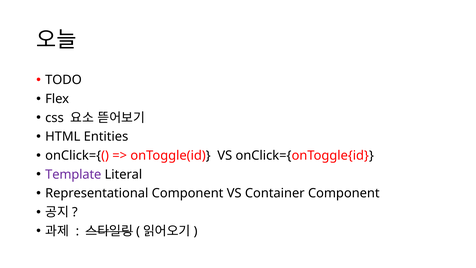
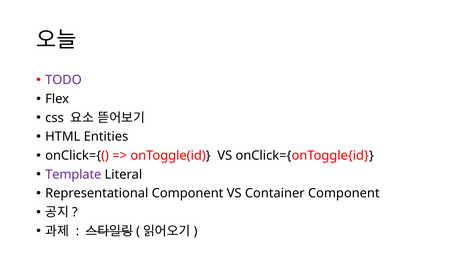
TODO colour: black -> purple
